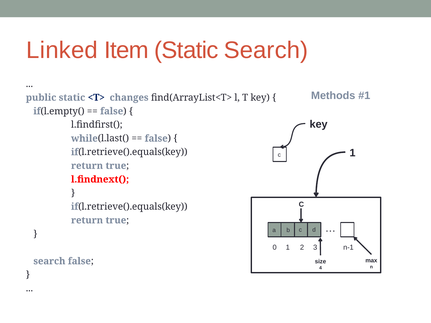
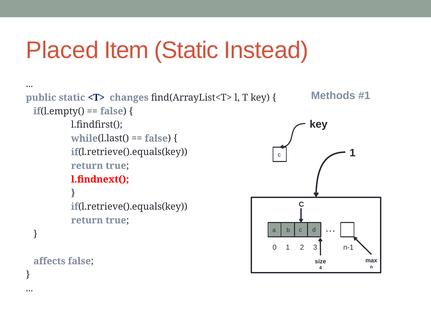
Linked: Linked -> Placed
Static Search: Search -> Instead
search at (49, 261): search -> affects
